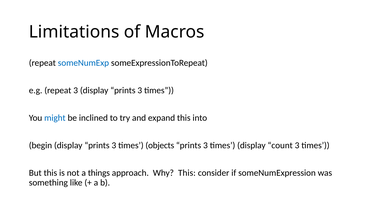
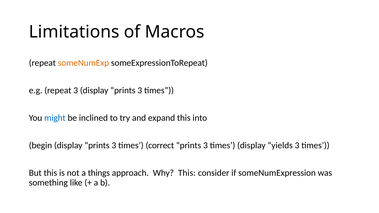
someNumExp colour: blue -> orange
objects: objects -> correct
count: count -> yields
